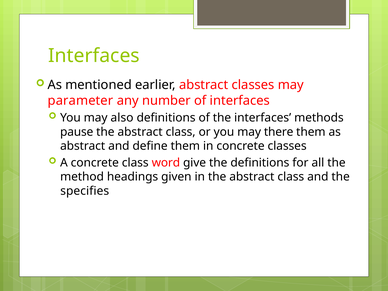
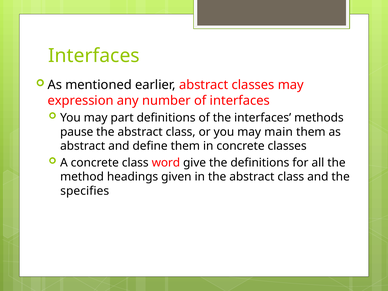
parameter: parameter -> expression
also: also -> part
there: there -> main
